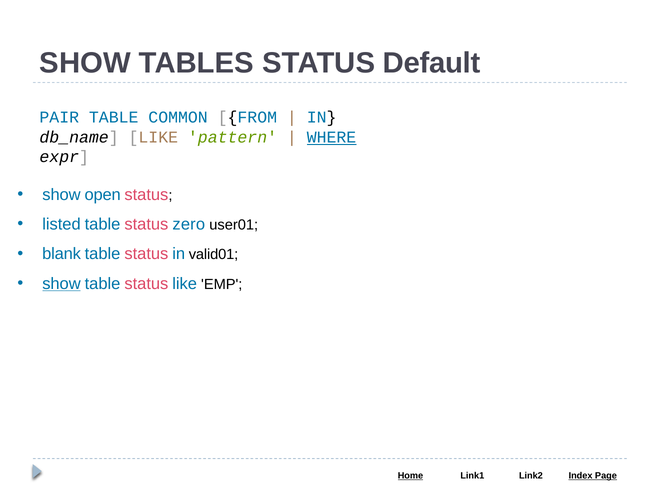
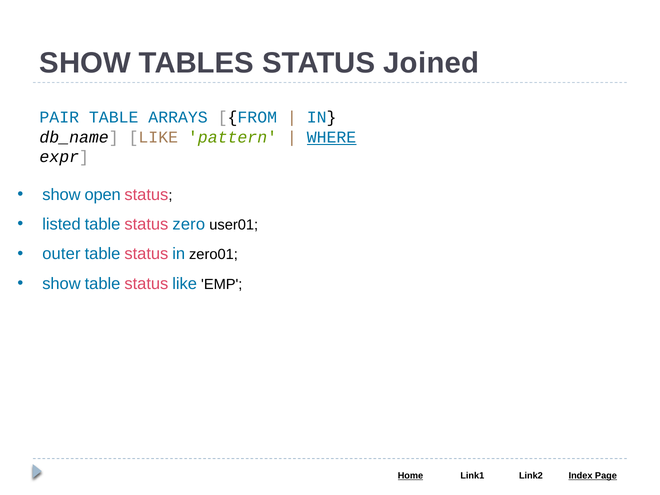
Default: Default -> Joined
COMMON: COMMON -> ARRAYS
blank: blank -> outer
valid01: valid01 -> zero01
show at (61, 284) underline: present -> none
